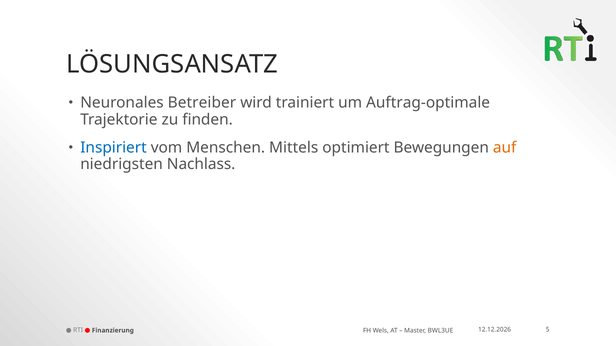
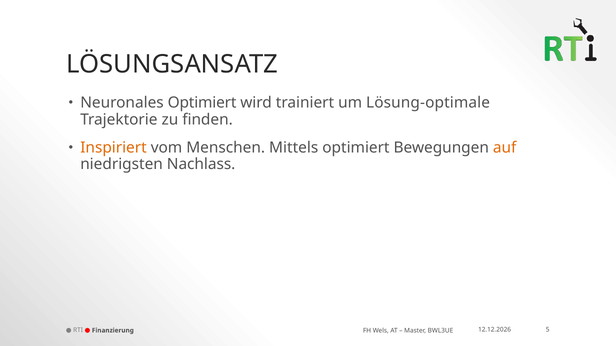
Neuronales Betreiber: Betreiber -> Optimiert
Auftrag-optimale: Auftrag-optimale -> Lösung-optimale
Inspiriert colour: blue -> orange
